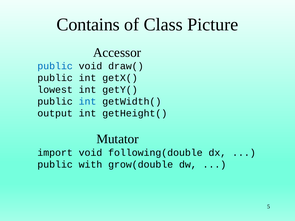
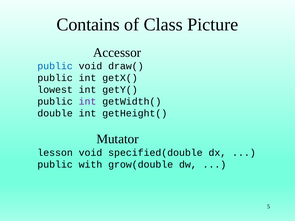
int at (88, 102) colour: blue -> purple
output: output -> double
import: import -> lesson
following(double: following(double -> specified(double
